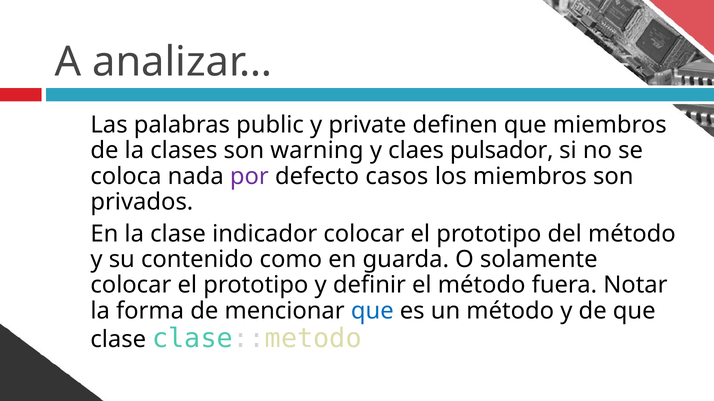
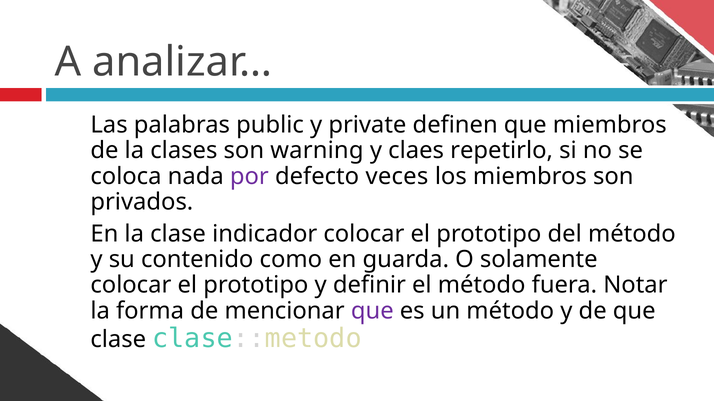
pulsador: pulsador -> repetirlo
casos: casos -> veces
que at (372, 311) colour: blue -> purple
